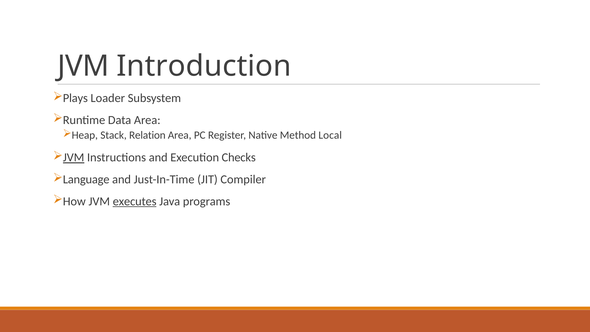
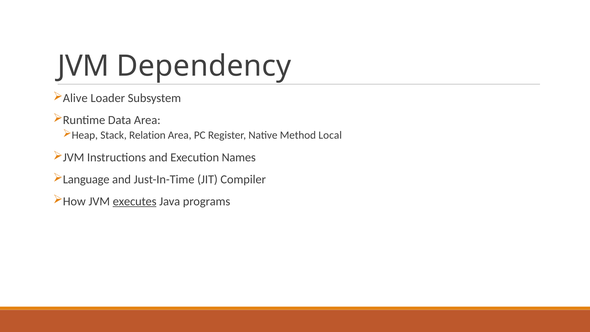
Introduction: Introduction -> Dependency
Plays: Plays -> Alive
JVM at (74, 158) underline: present -> none
Checks: Checks -> Names
